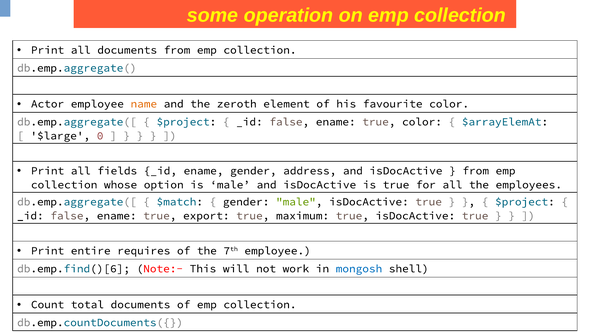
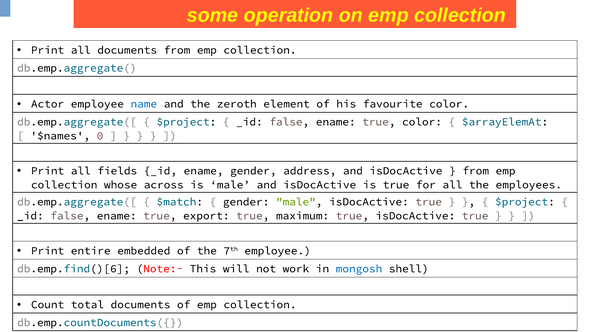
name colour: orange -> blue
$large: $large -> $names
option: option -> across
requires: requires -> embedded
